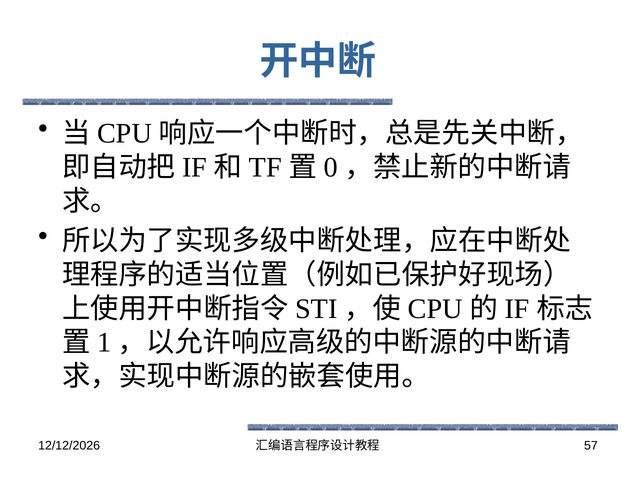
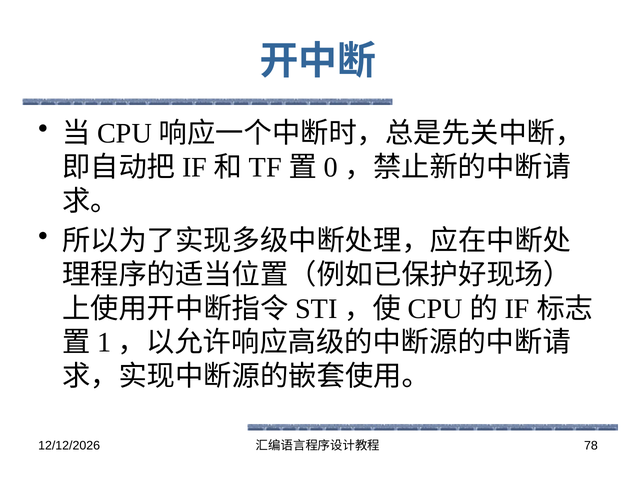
57: 57 -> 78
